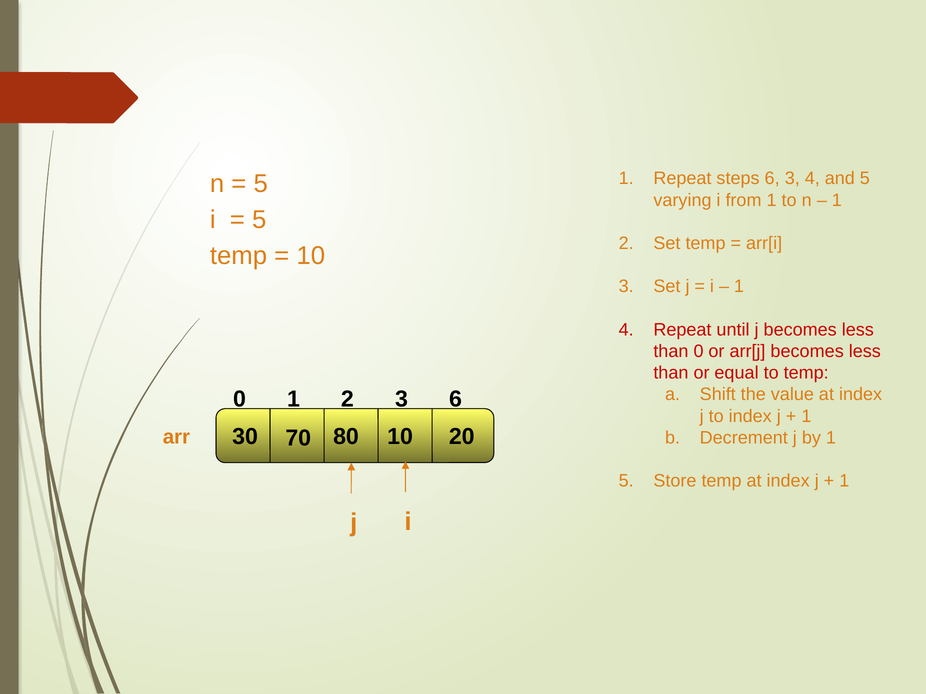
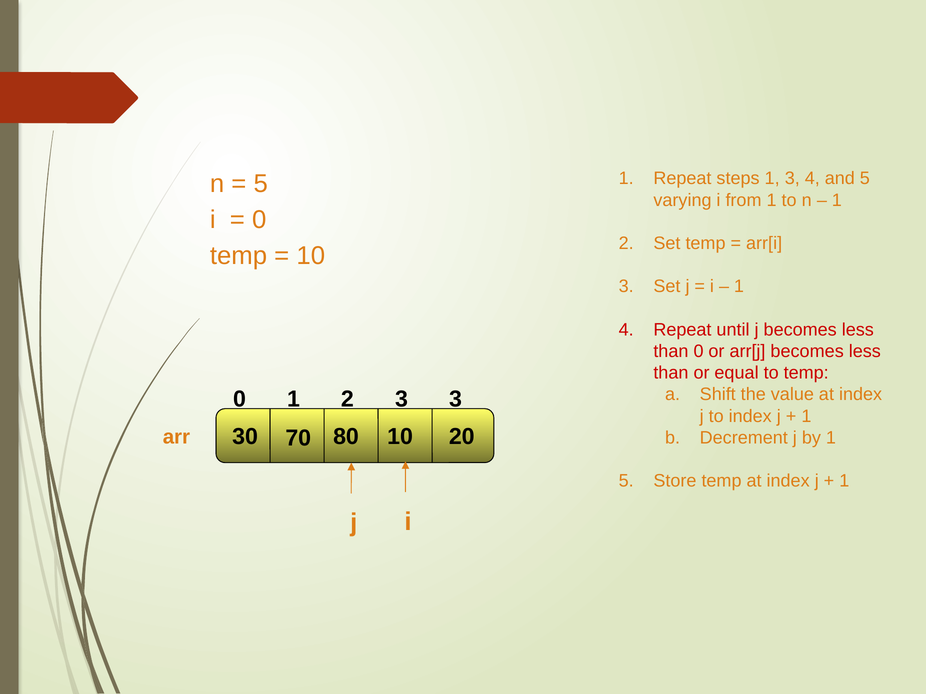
steps 6: 6 -> 1
5 at (259, 220): 5 -> 0
0 6: 6 -> 3
